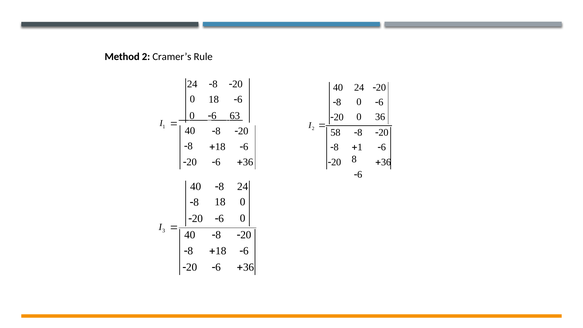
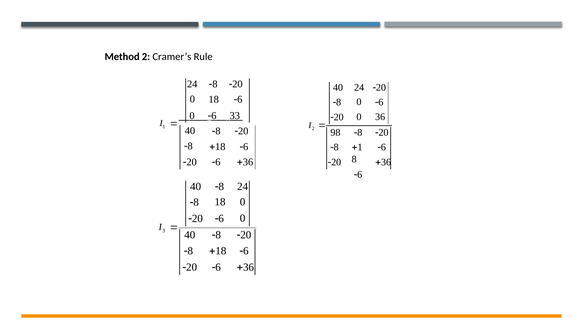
63: 63 -> 33
58: 58 -> 98
